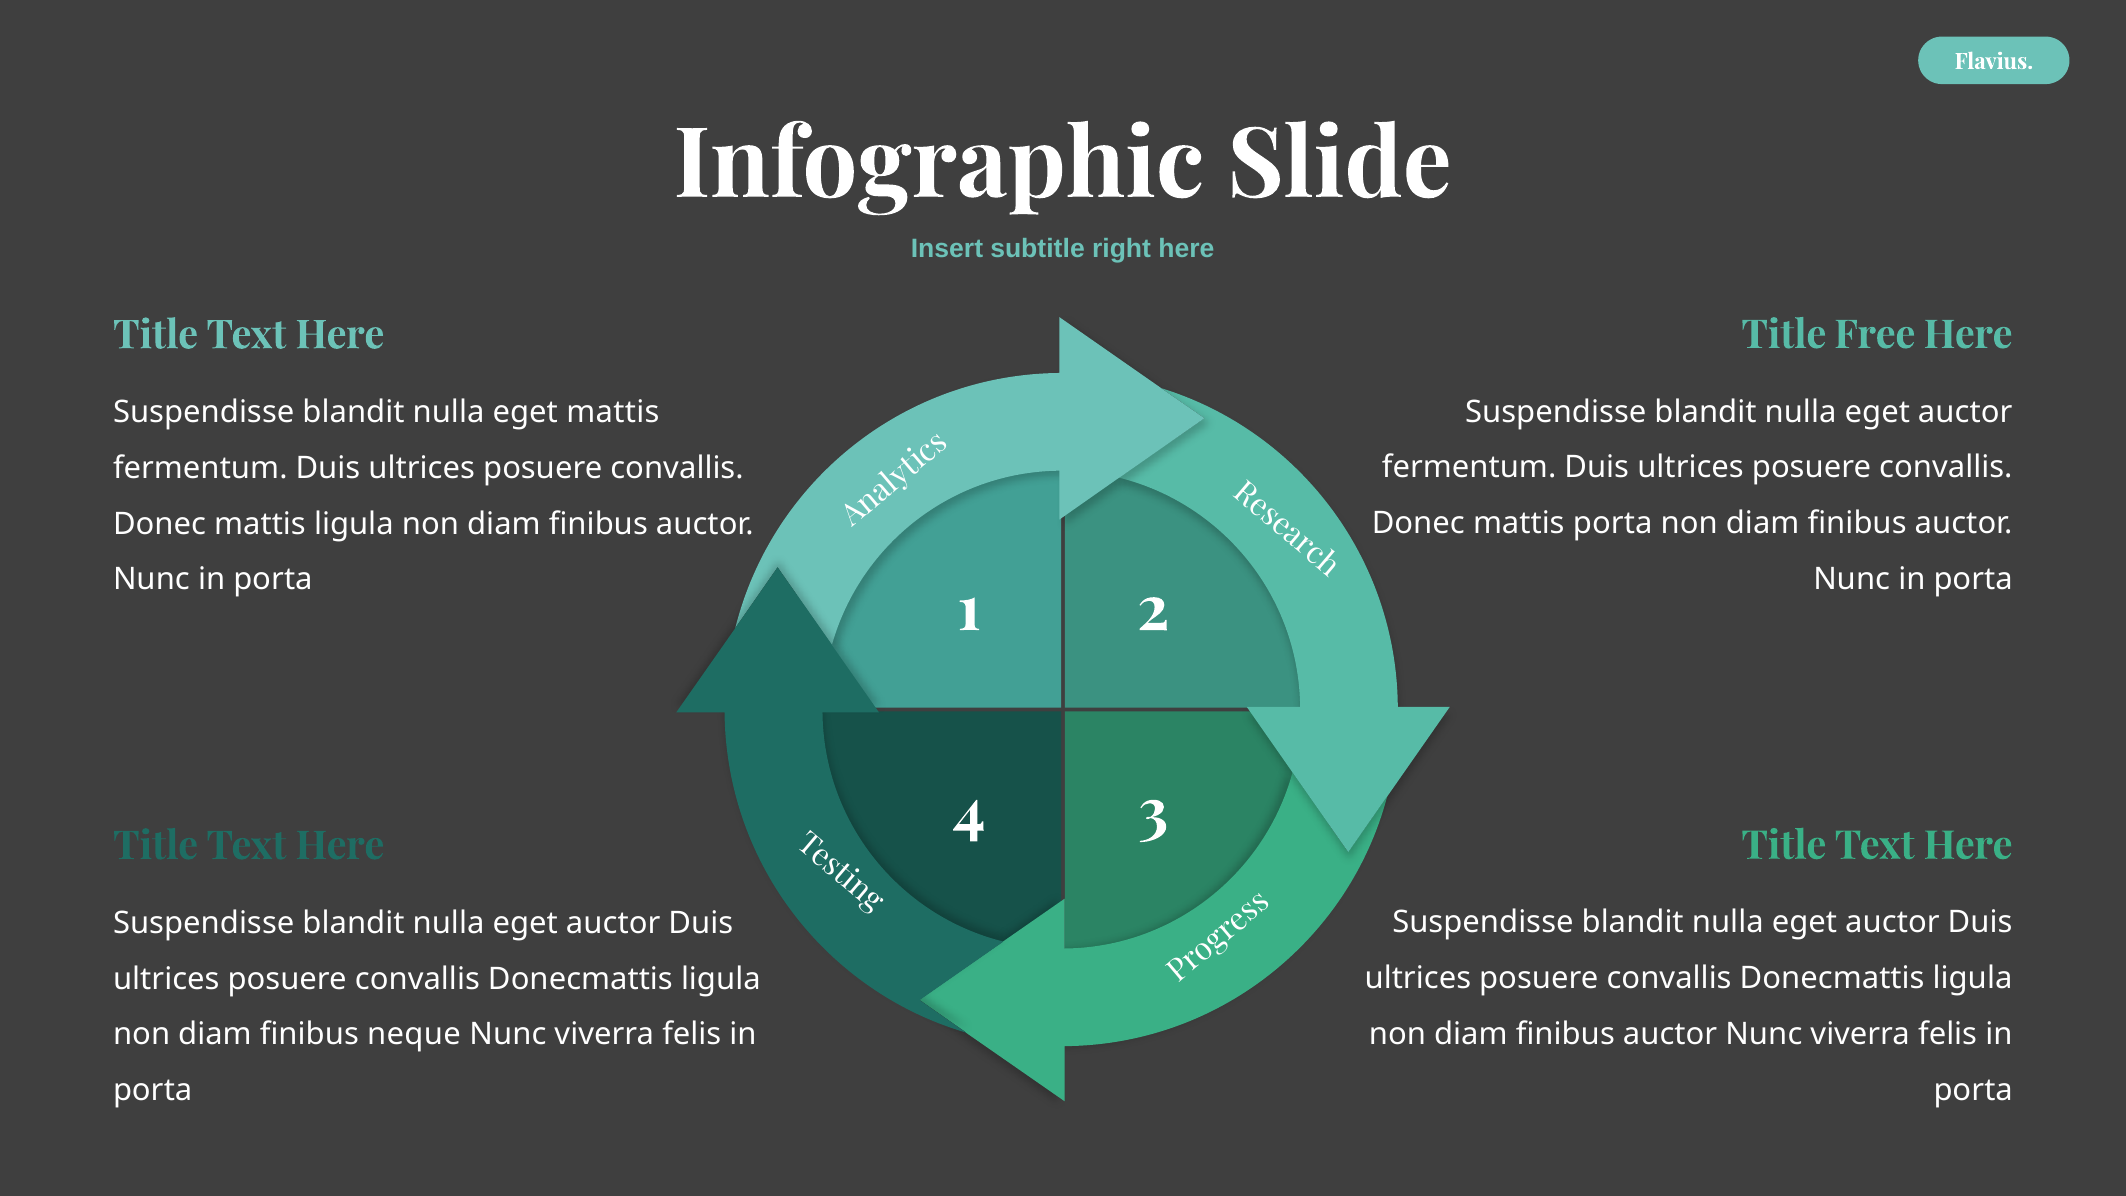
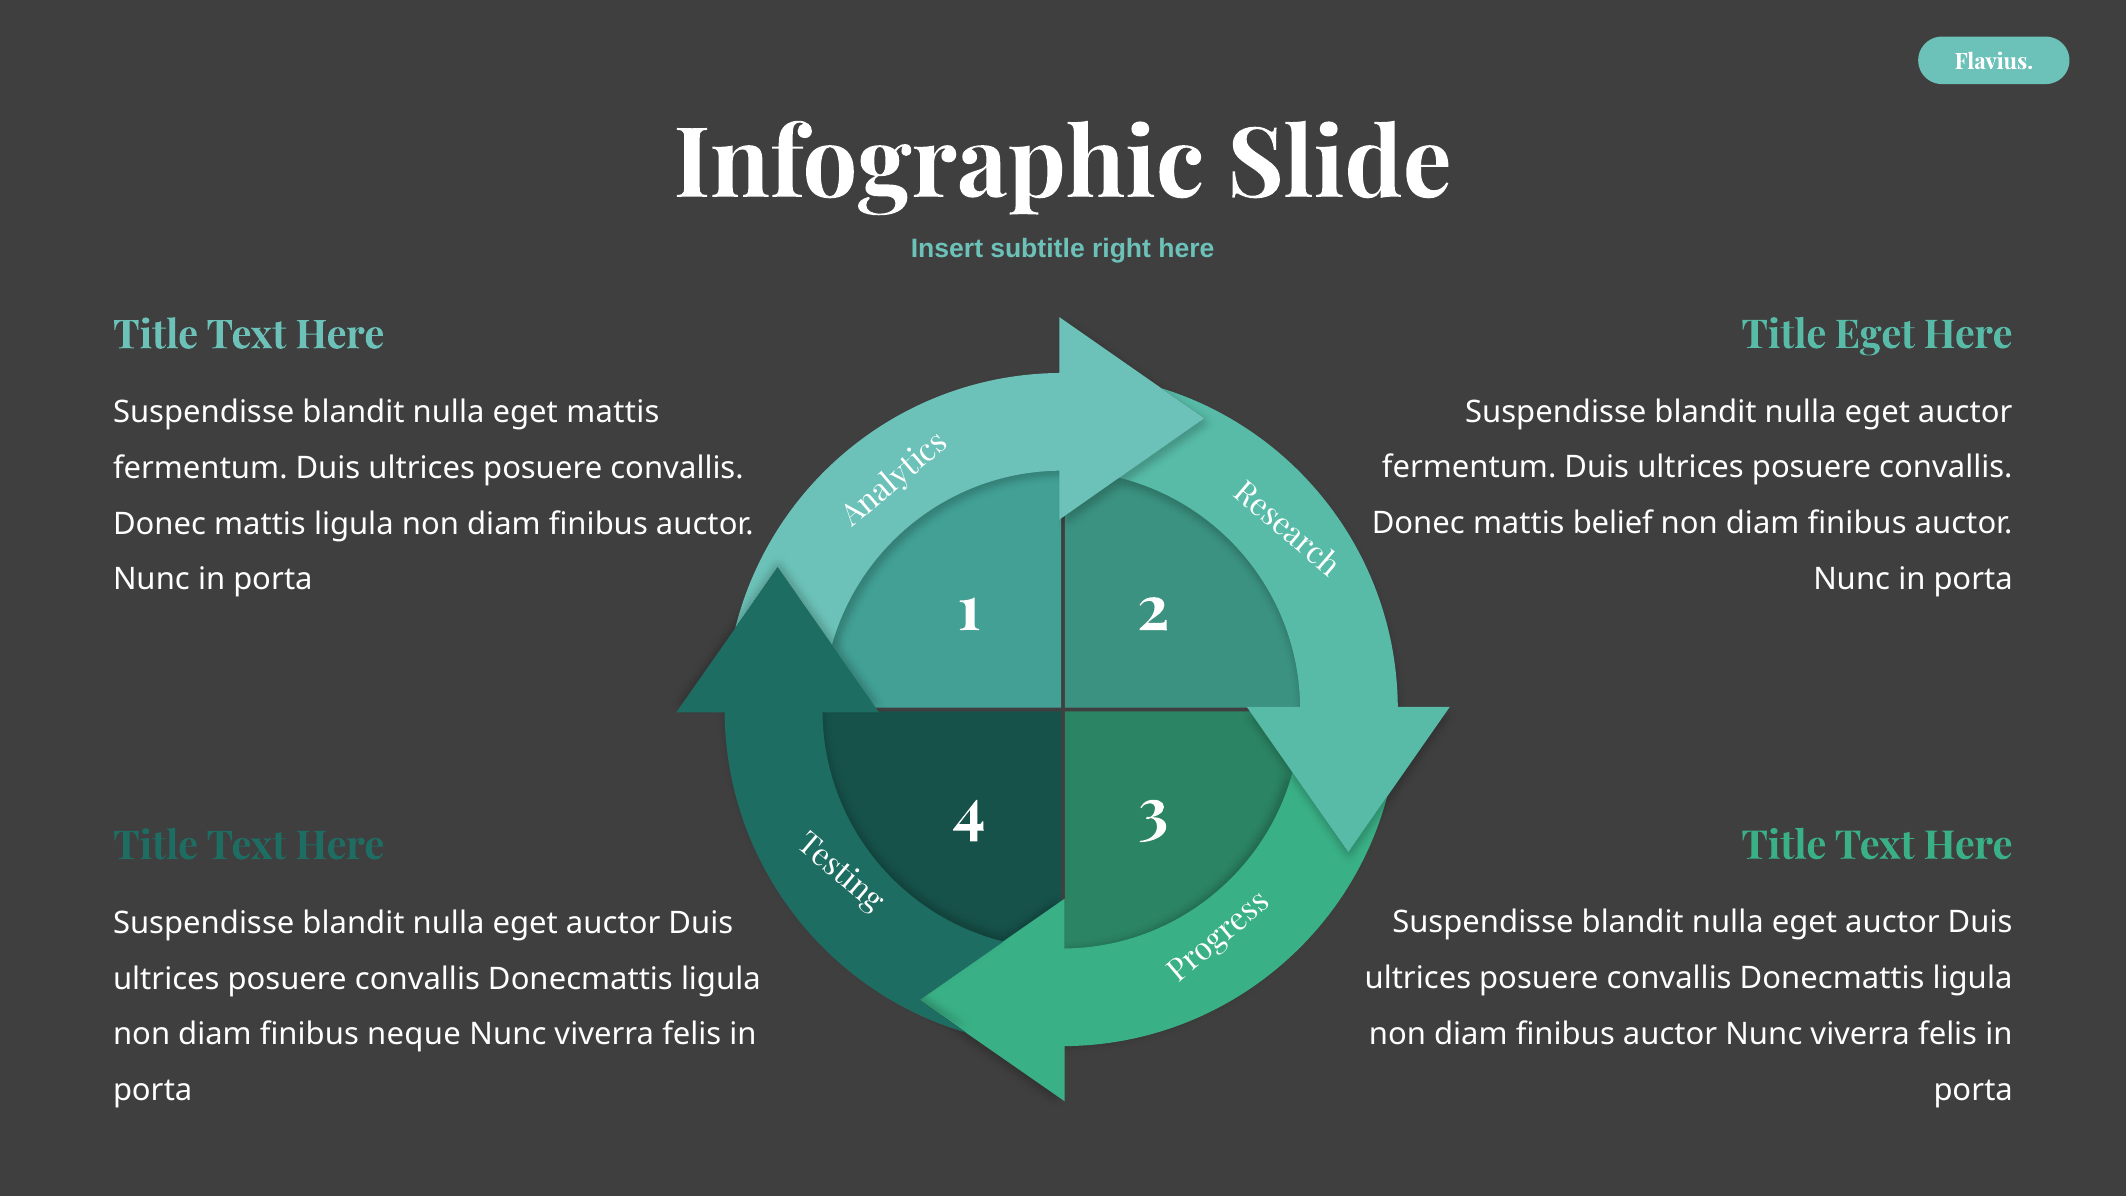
Title Free: Free -> Eget
mattis porta: porta -> belief
